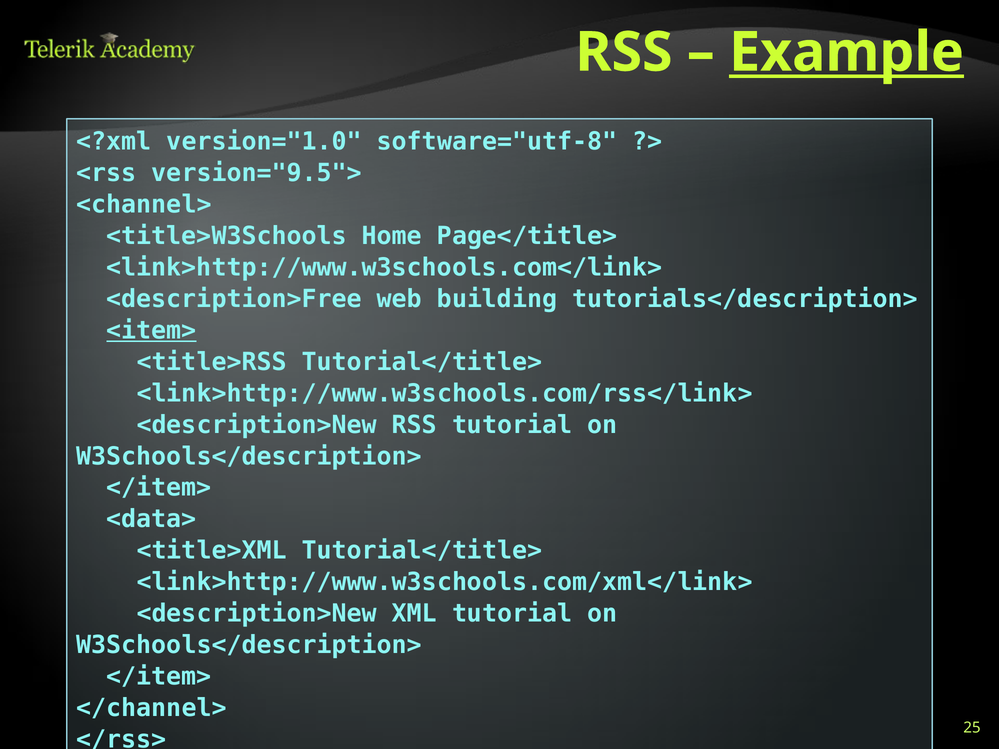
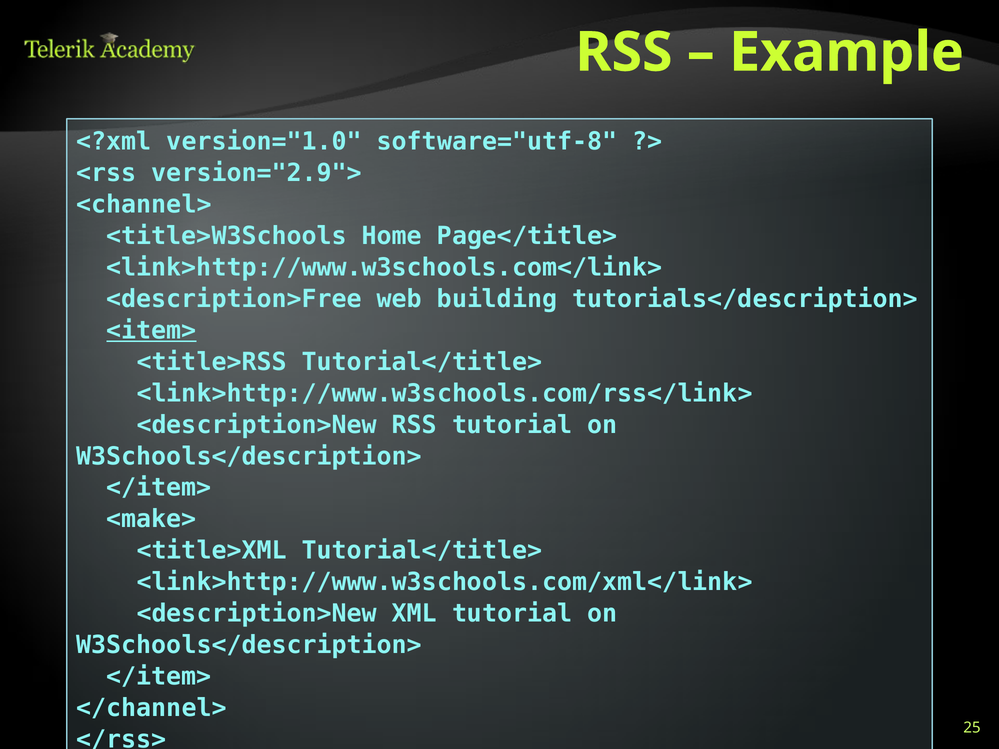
Example underline: present -> none
version="9.5">: version="9.5"> -> version="2.9">
<data>: <data> -> <make>
